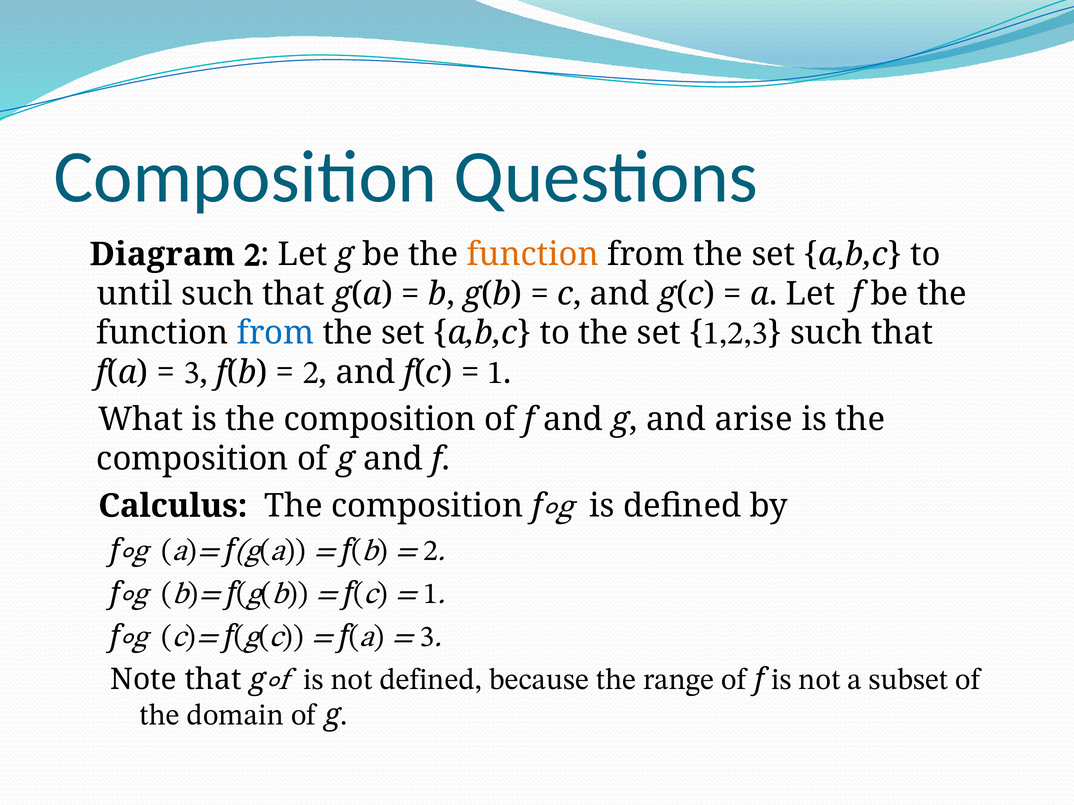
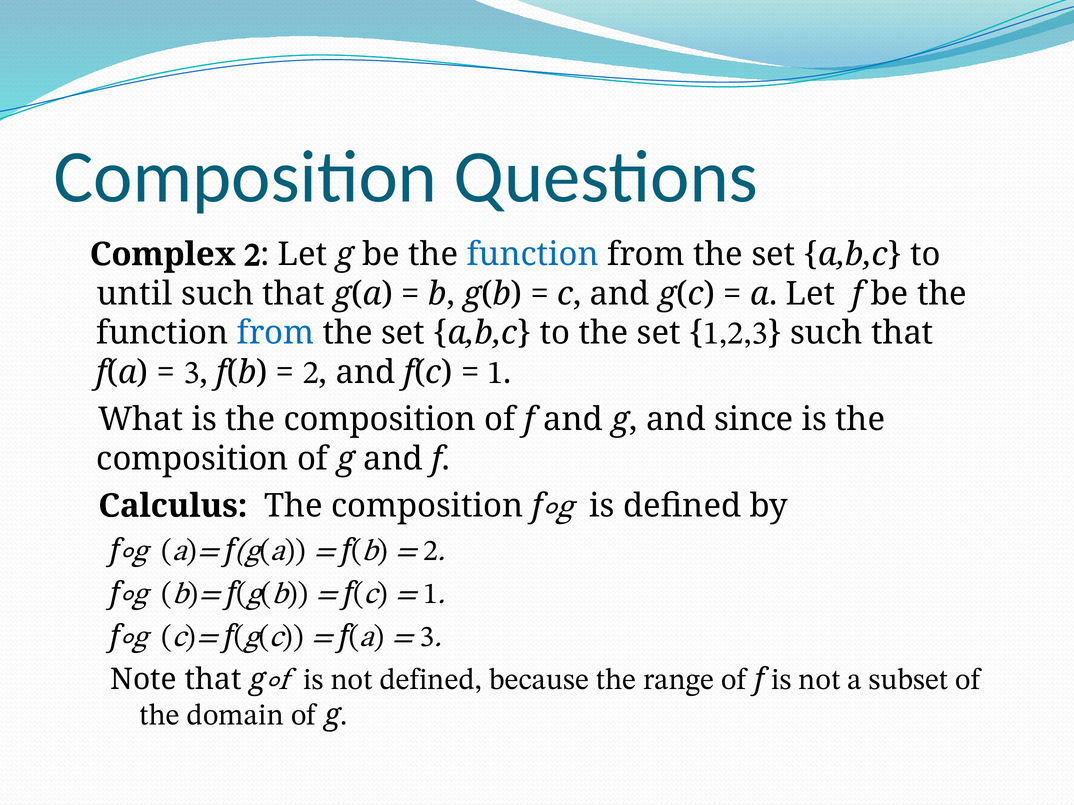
Diagram: Diagram -> Complex
function at (533, 255) colour: orange -> blue
arise: arise -> since
